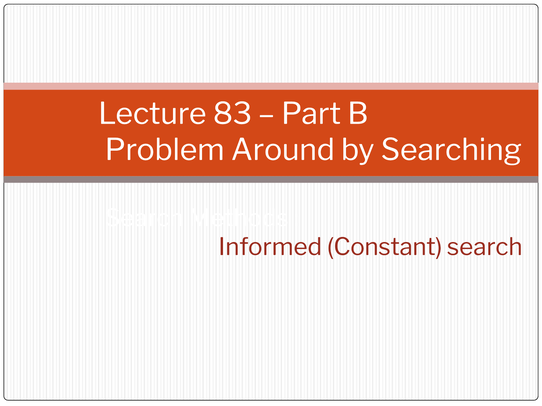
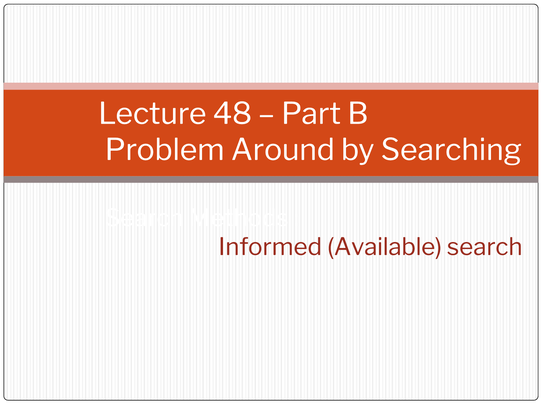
83: 83 -> 48
Constant: Constant -> Available
